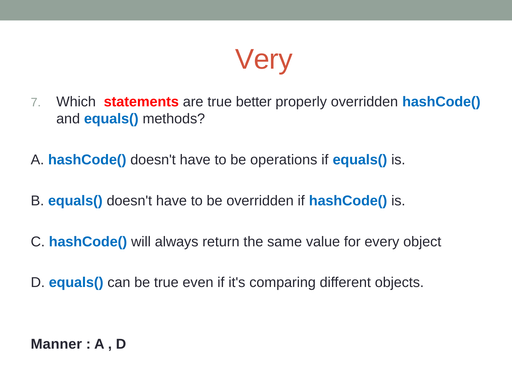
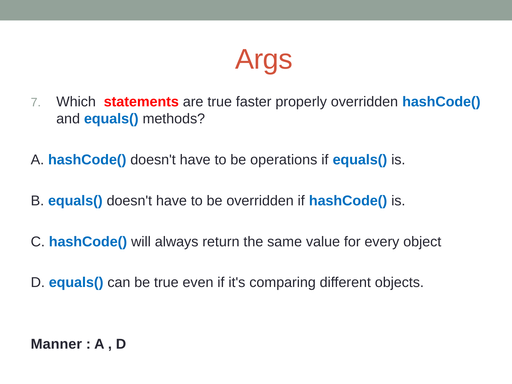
Very: Very -> Args
better: better -> faster
